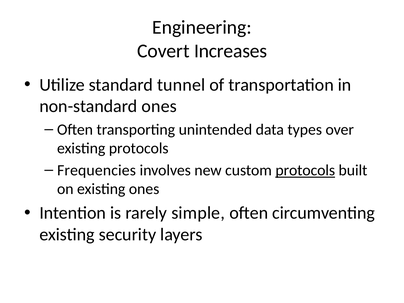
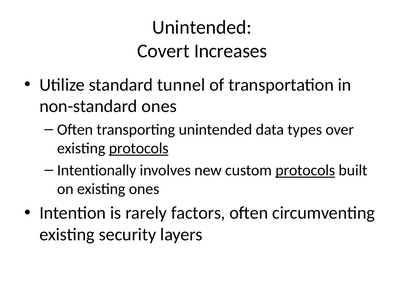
Engineering at (202, 27): Engineering -> Unintended
protocols at (139, 148) underline: none -> present
Frequencies: Frequencies -> Intentionally
simple: simple -> factors
